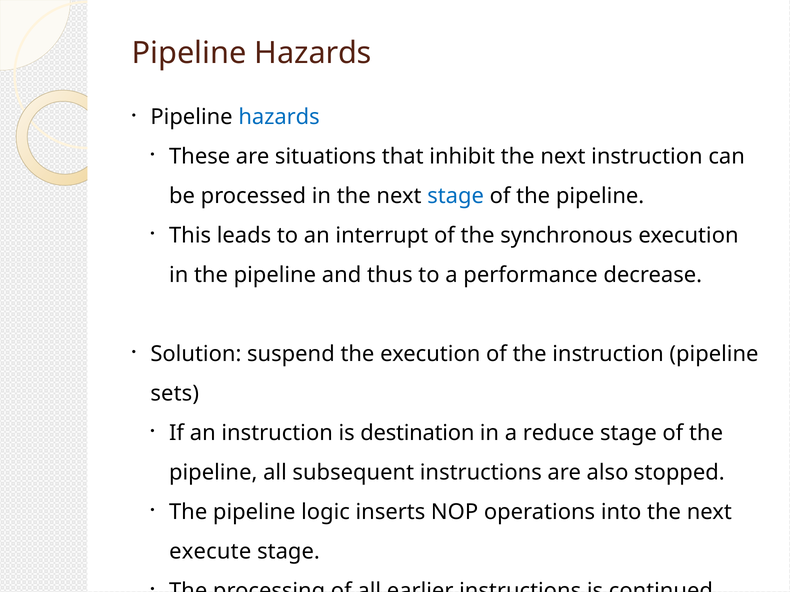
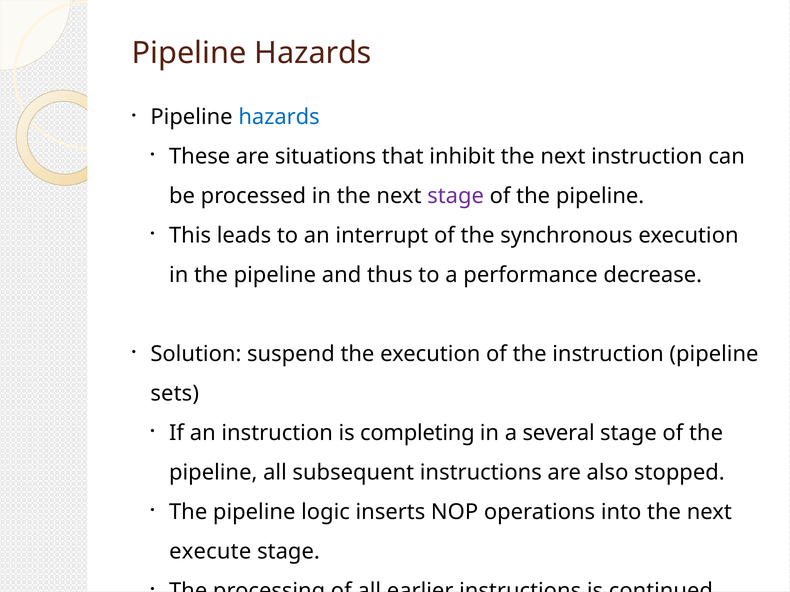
stage at (456, 196) colour: blue -> purple
destination: destination -> completing
reduce: reduce -> several
